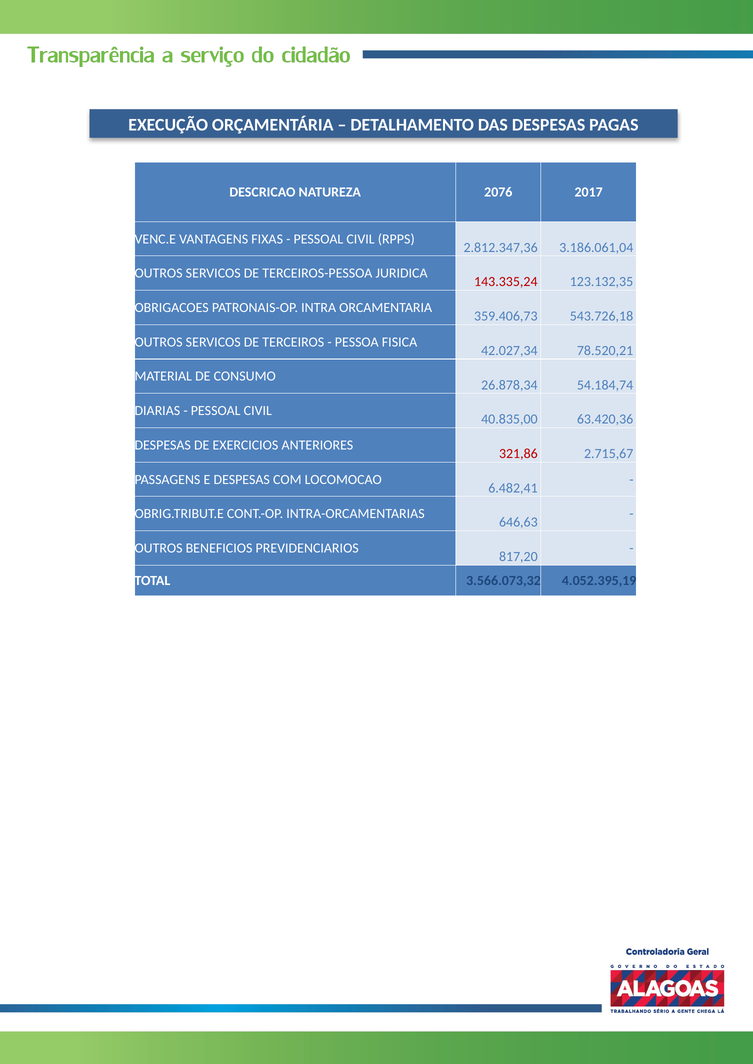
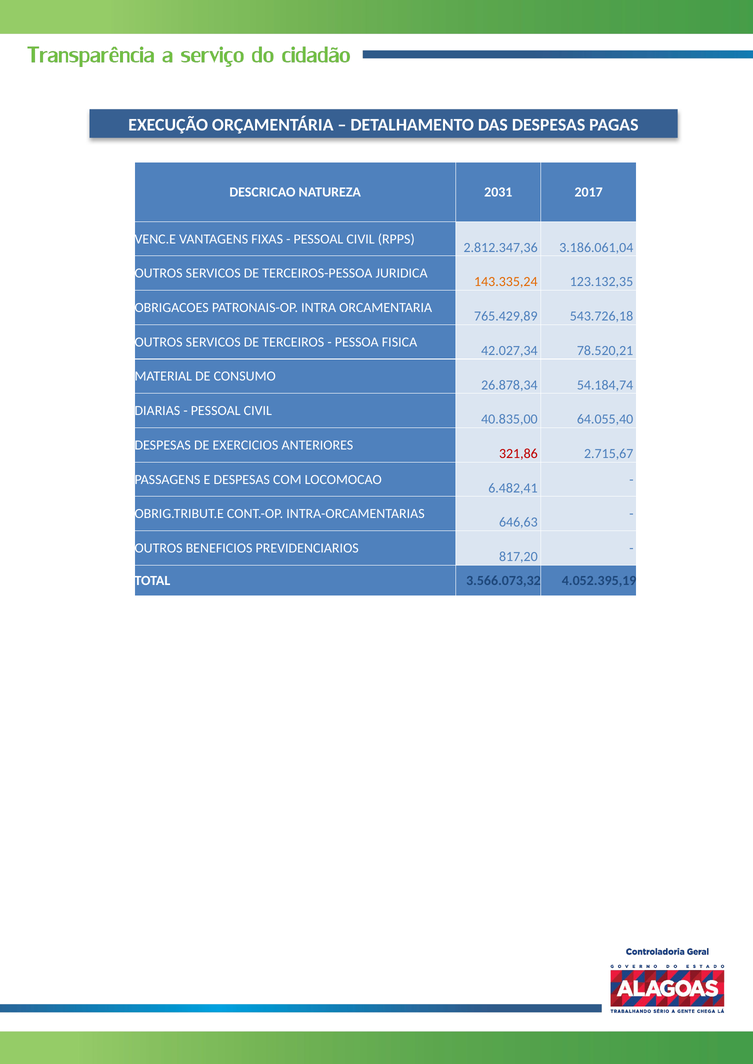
2076: 2076 -> 2031
143.335,24 colour: red -> orange
359.406,73: 359.406,73 -> 765.429,89
63.420,36: 63.420,36 -> 64.055,40
